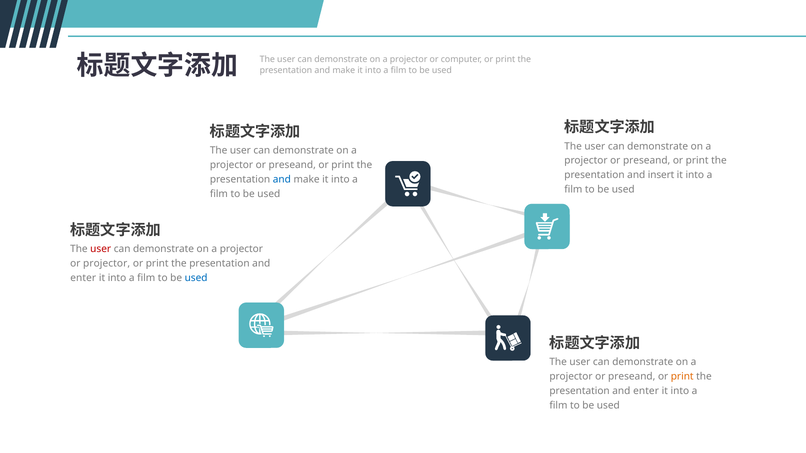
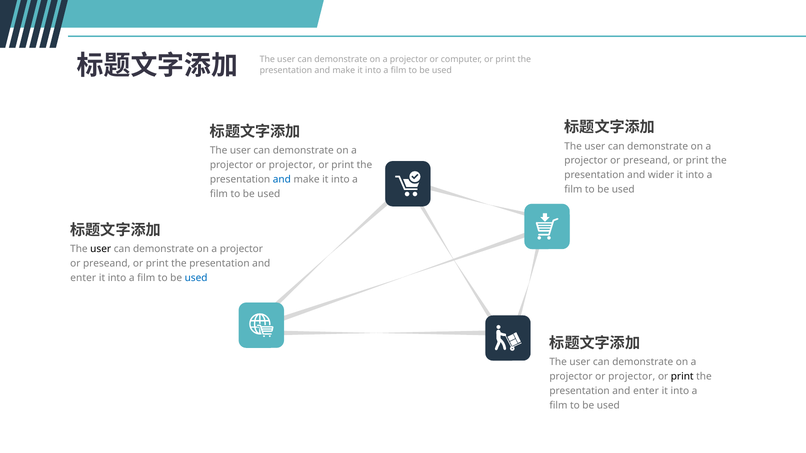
preseand at (292, 165): preseand -> projector
insert: insert -> wider
user at (101, 249) colour: red -> black
projector at (107, 263): projector -> preseand
preseand at (632, 377): preseand -> projector
print at (682, 377) colour: orange -> black
